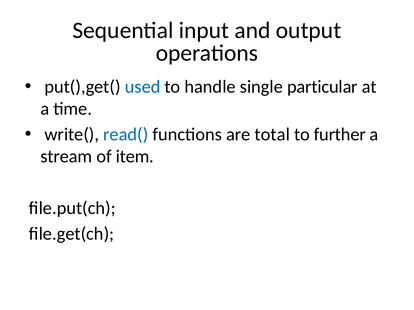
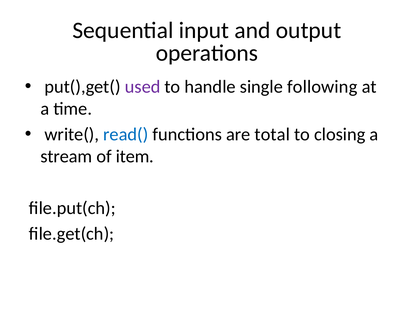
used colour: blue -> purple
particular: particular -> following
further: further -> closing
